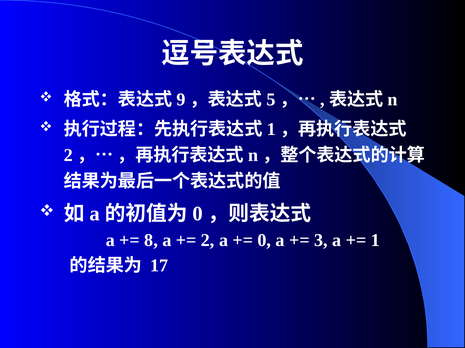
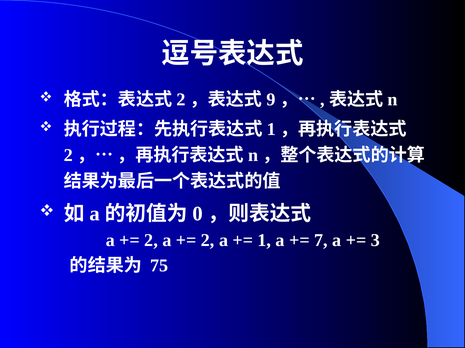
9 at (181, 100): 9 -> 2
5: 5 -> 9
8 at (151, 241): 8 -> 2
0 at (264, 241): 0 -> 1
3: 3 -> 7
1 at (375, 241): 1 -> 3
17: 17 -> 75
